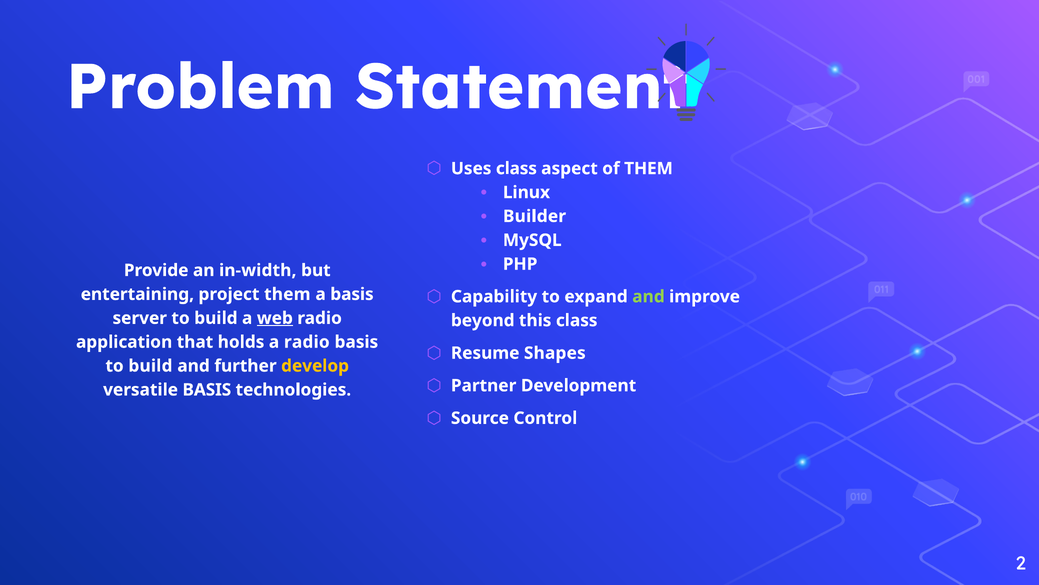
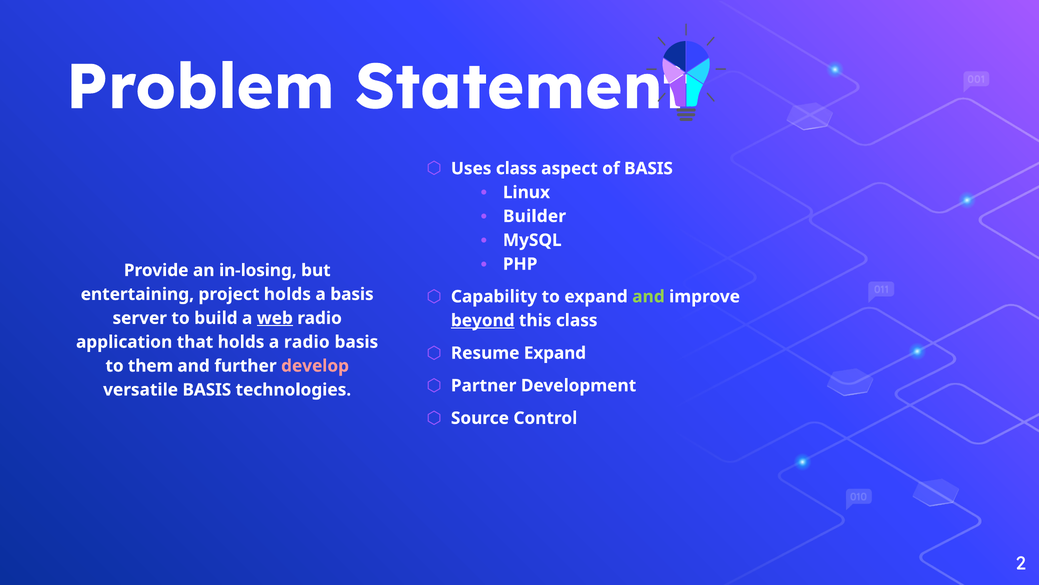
of THEM: THEM -> BASIS
in-width: in-width -> in-losing
project them: them -> holds
beyond underline: none -> present
Resume Shapes: Shapes -> Expand
build at (150, 366): build -> them
develop colour: yellow -> pink
